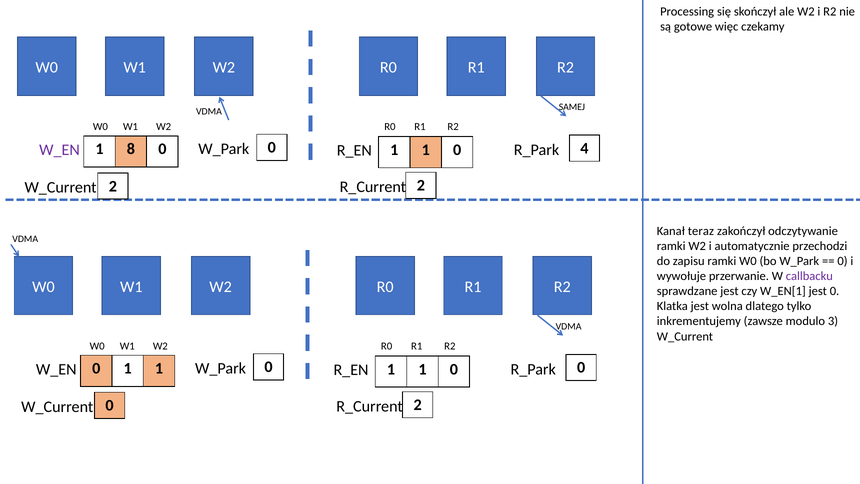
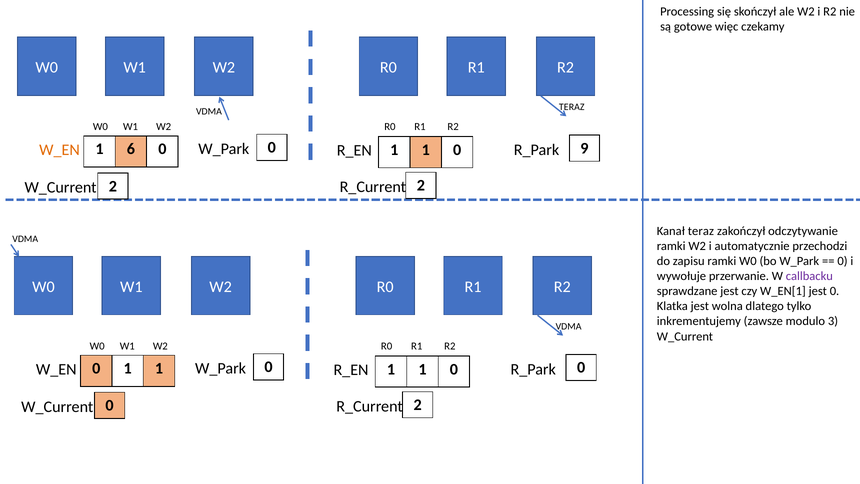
VDMA SAMEJ: SAMEJ -> TERAZ
8: 8 -> 6
4: 4 -> 9
W_EN at (60, 150) colour: purple -> orange
